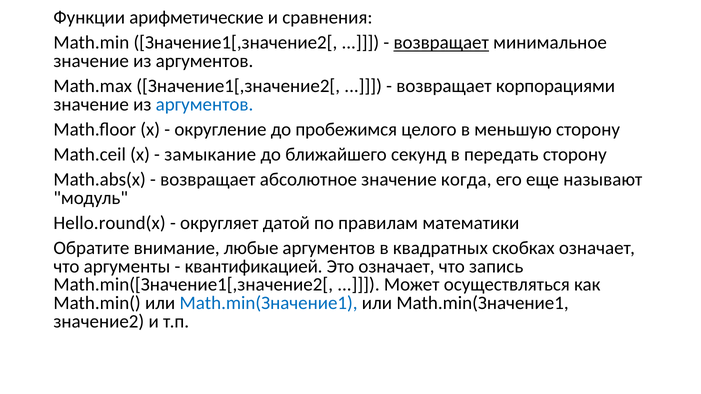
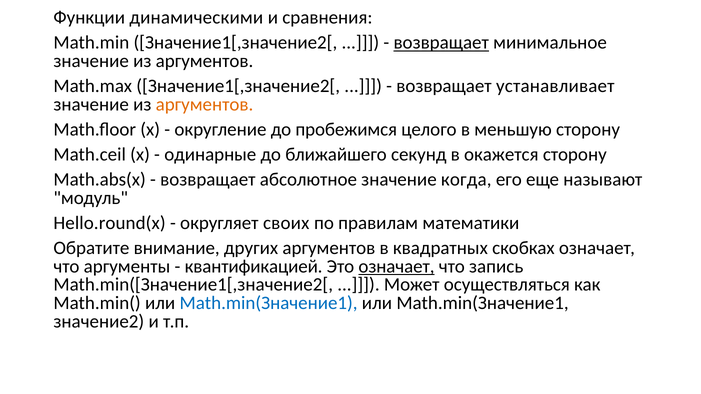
арифметические: арифметические -> динамическими
корпорациями: корпорациями -> устанавливает
аргументов at (205, 105) colour: blue -> orange
замыкание: замыкание -> одинарные
передать: передать -> окажется
датой: датой -> своих
любые: любые -> других
означает at (396, 267) underline: none -> present
